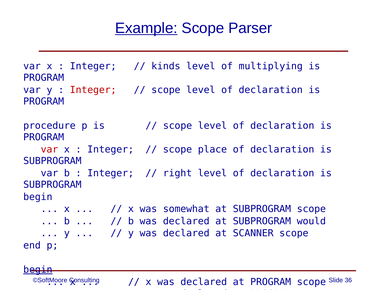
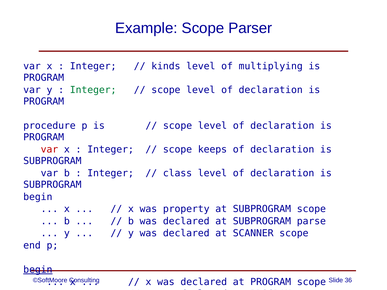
Example underline: present -> none
Integer at (93, 90) colour: red -> green
place: place -> keeps
right: right -> class
somewhat: somewhat -> property
would: would -> parse
